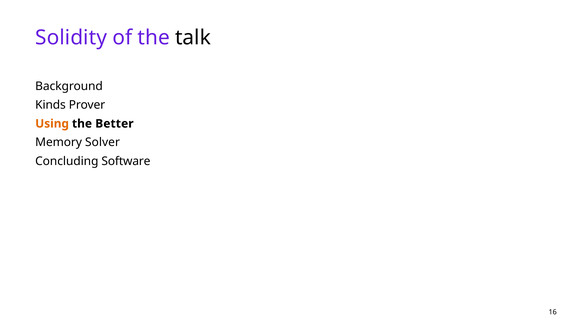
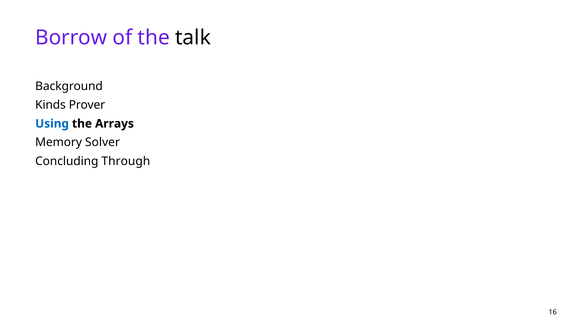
Solidity: Solidity -> Borrow
Using colour: orange -> blue
Better: Better -> Arrays
Software: Software -> Through
